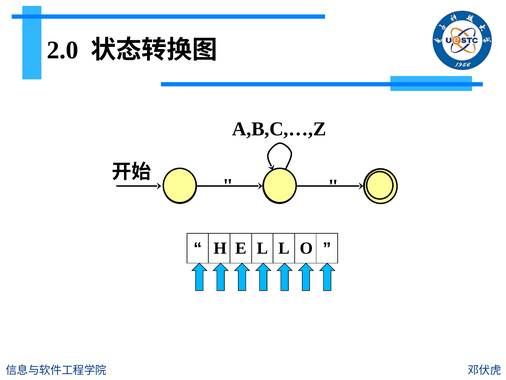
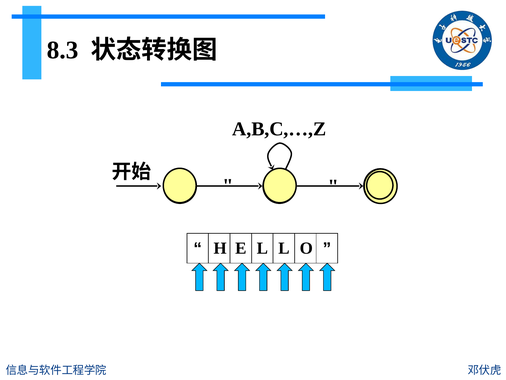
2.0: 2.0 -> 8.3
